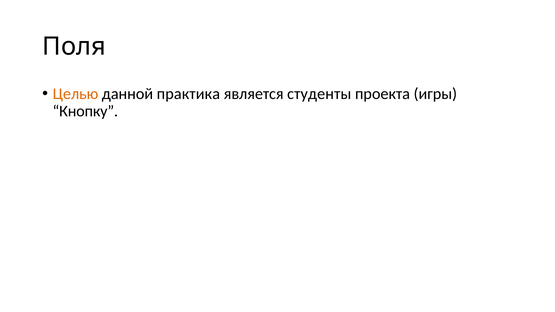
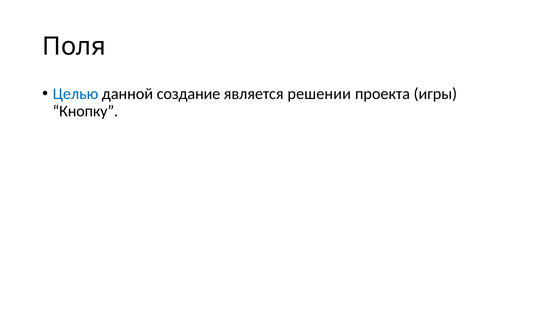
Целью colour: orange -> blue
практика: практика -> создание
студенты: студенты -> решении
